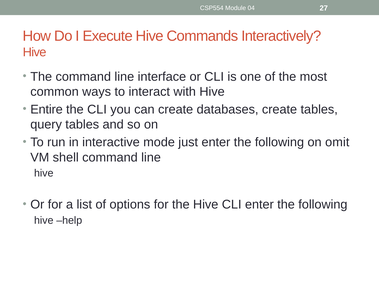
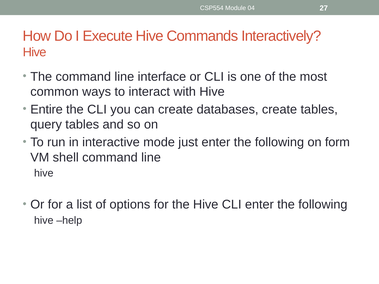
omit: omit -> form
